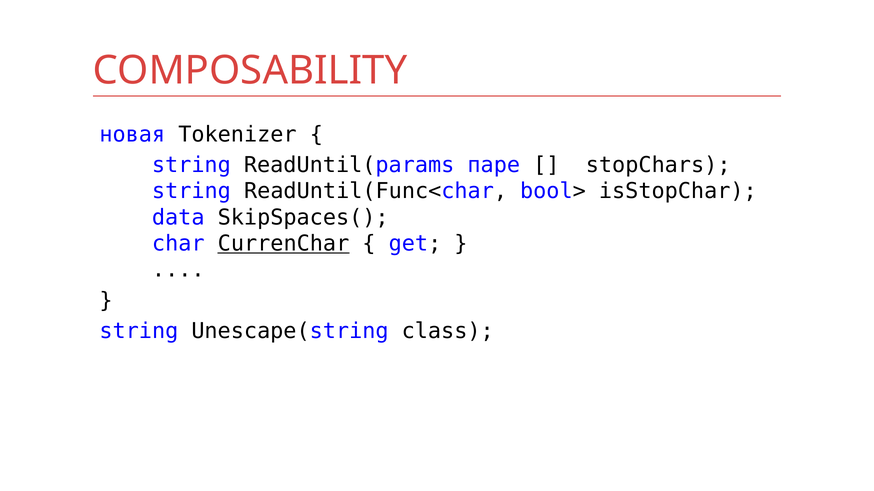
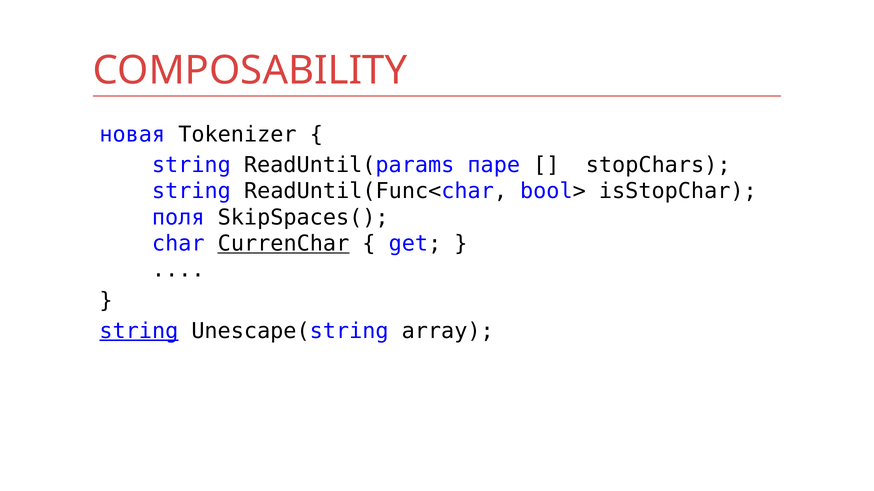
data: data -> поля
string at (139, 331) underline: none -> present
class: class -> array
